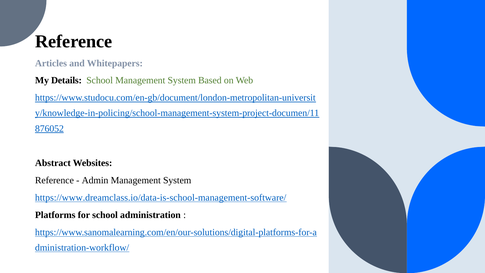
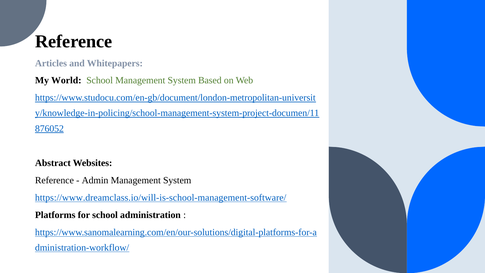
Details: Details -> World
https://www.dreamclass.io/data-is-school-management-software/: https://www.dreamclass.io/data-is-school-management-software/ -> https://www.dreamclass.io/will-is-school-management-software/
